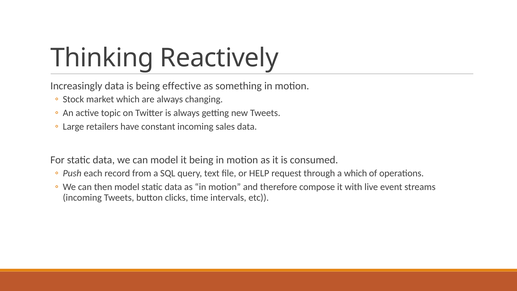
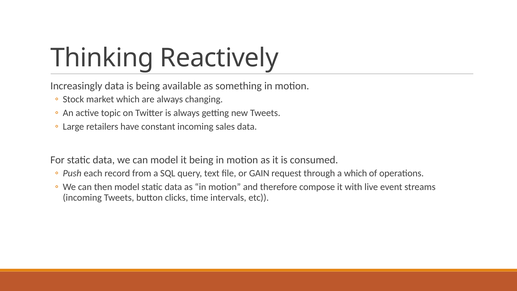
effective: effective -> available
HELP: HELP -> GAIN
